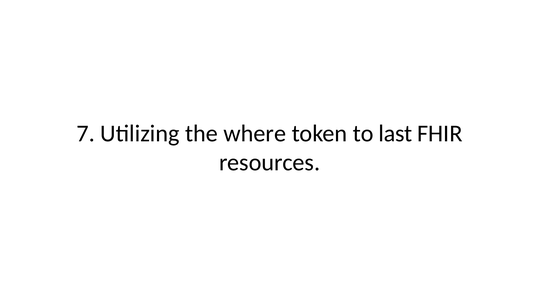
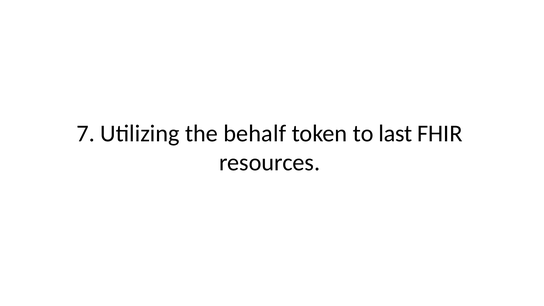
where: where -> behalf
